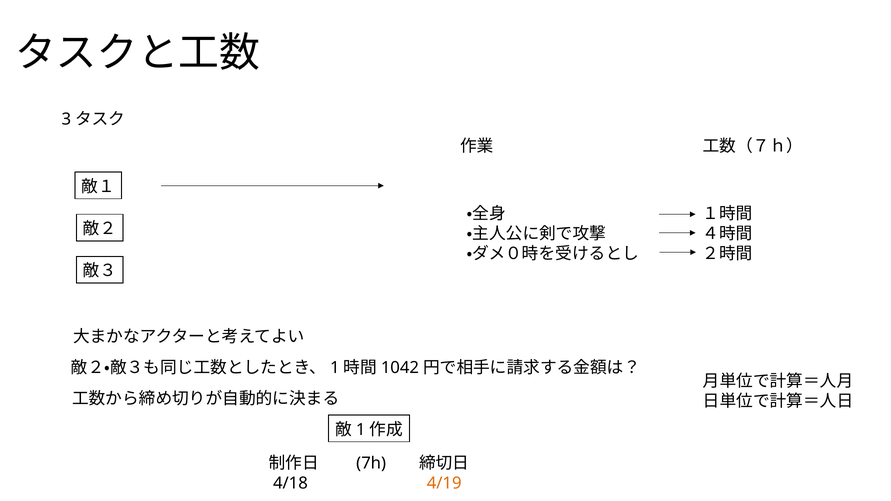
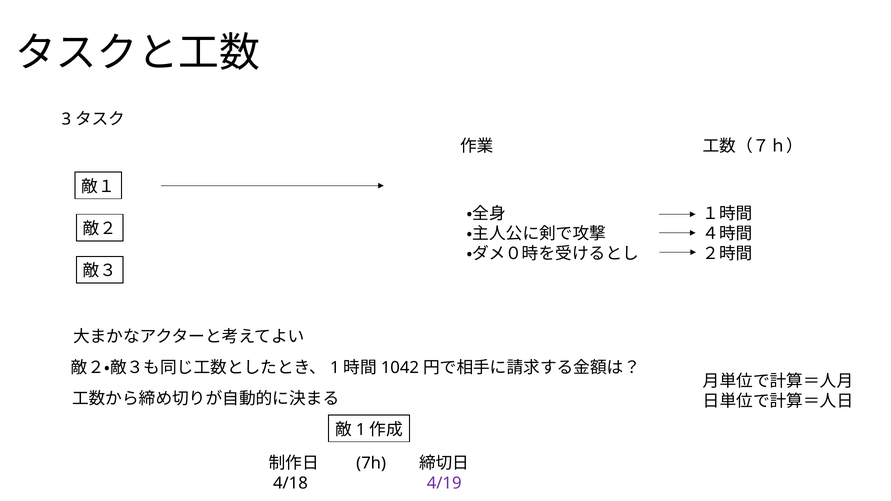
4/19 colour: orange -> purple
